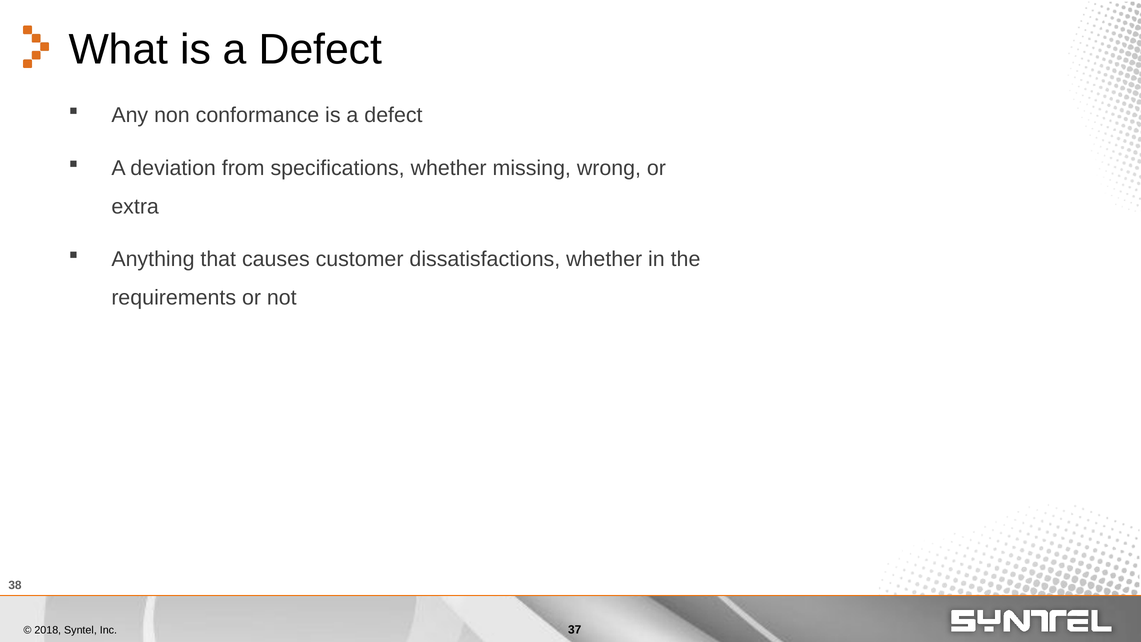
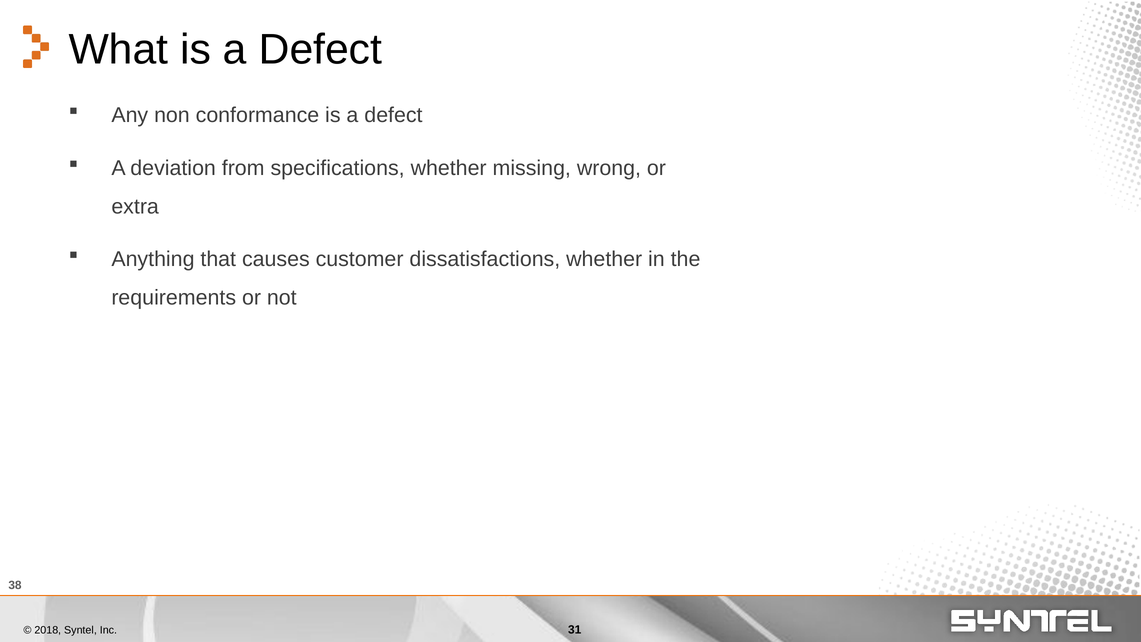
37: 37 -> 31
